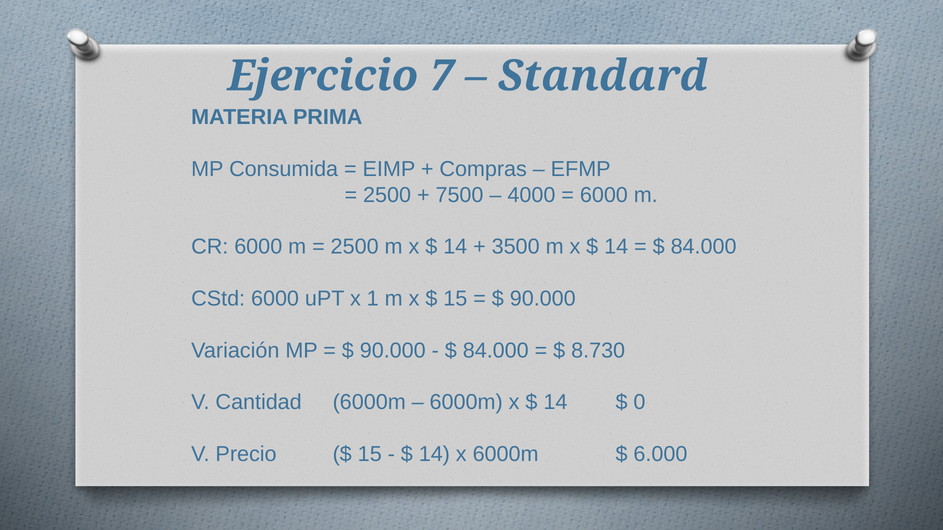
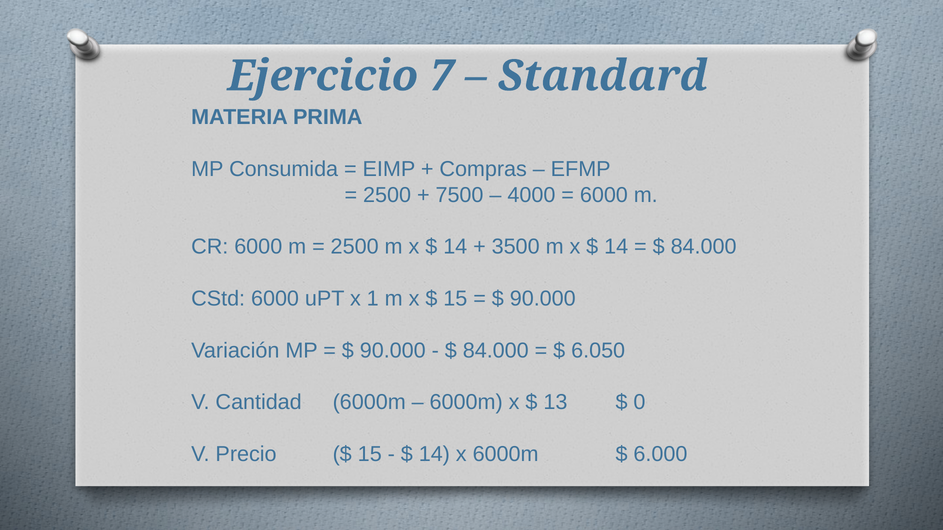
8.730: 8.730 -> 6.050
14 at (555, 403): 14 -> 13
